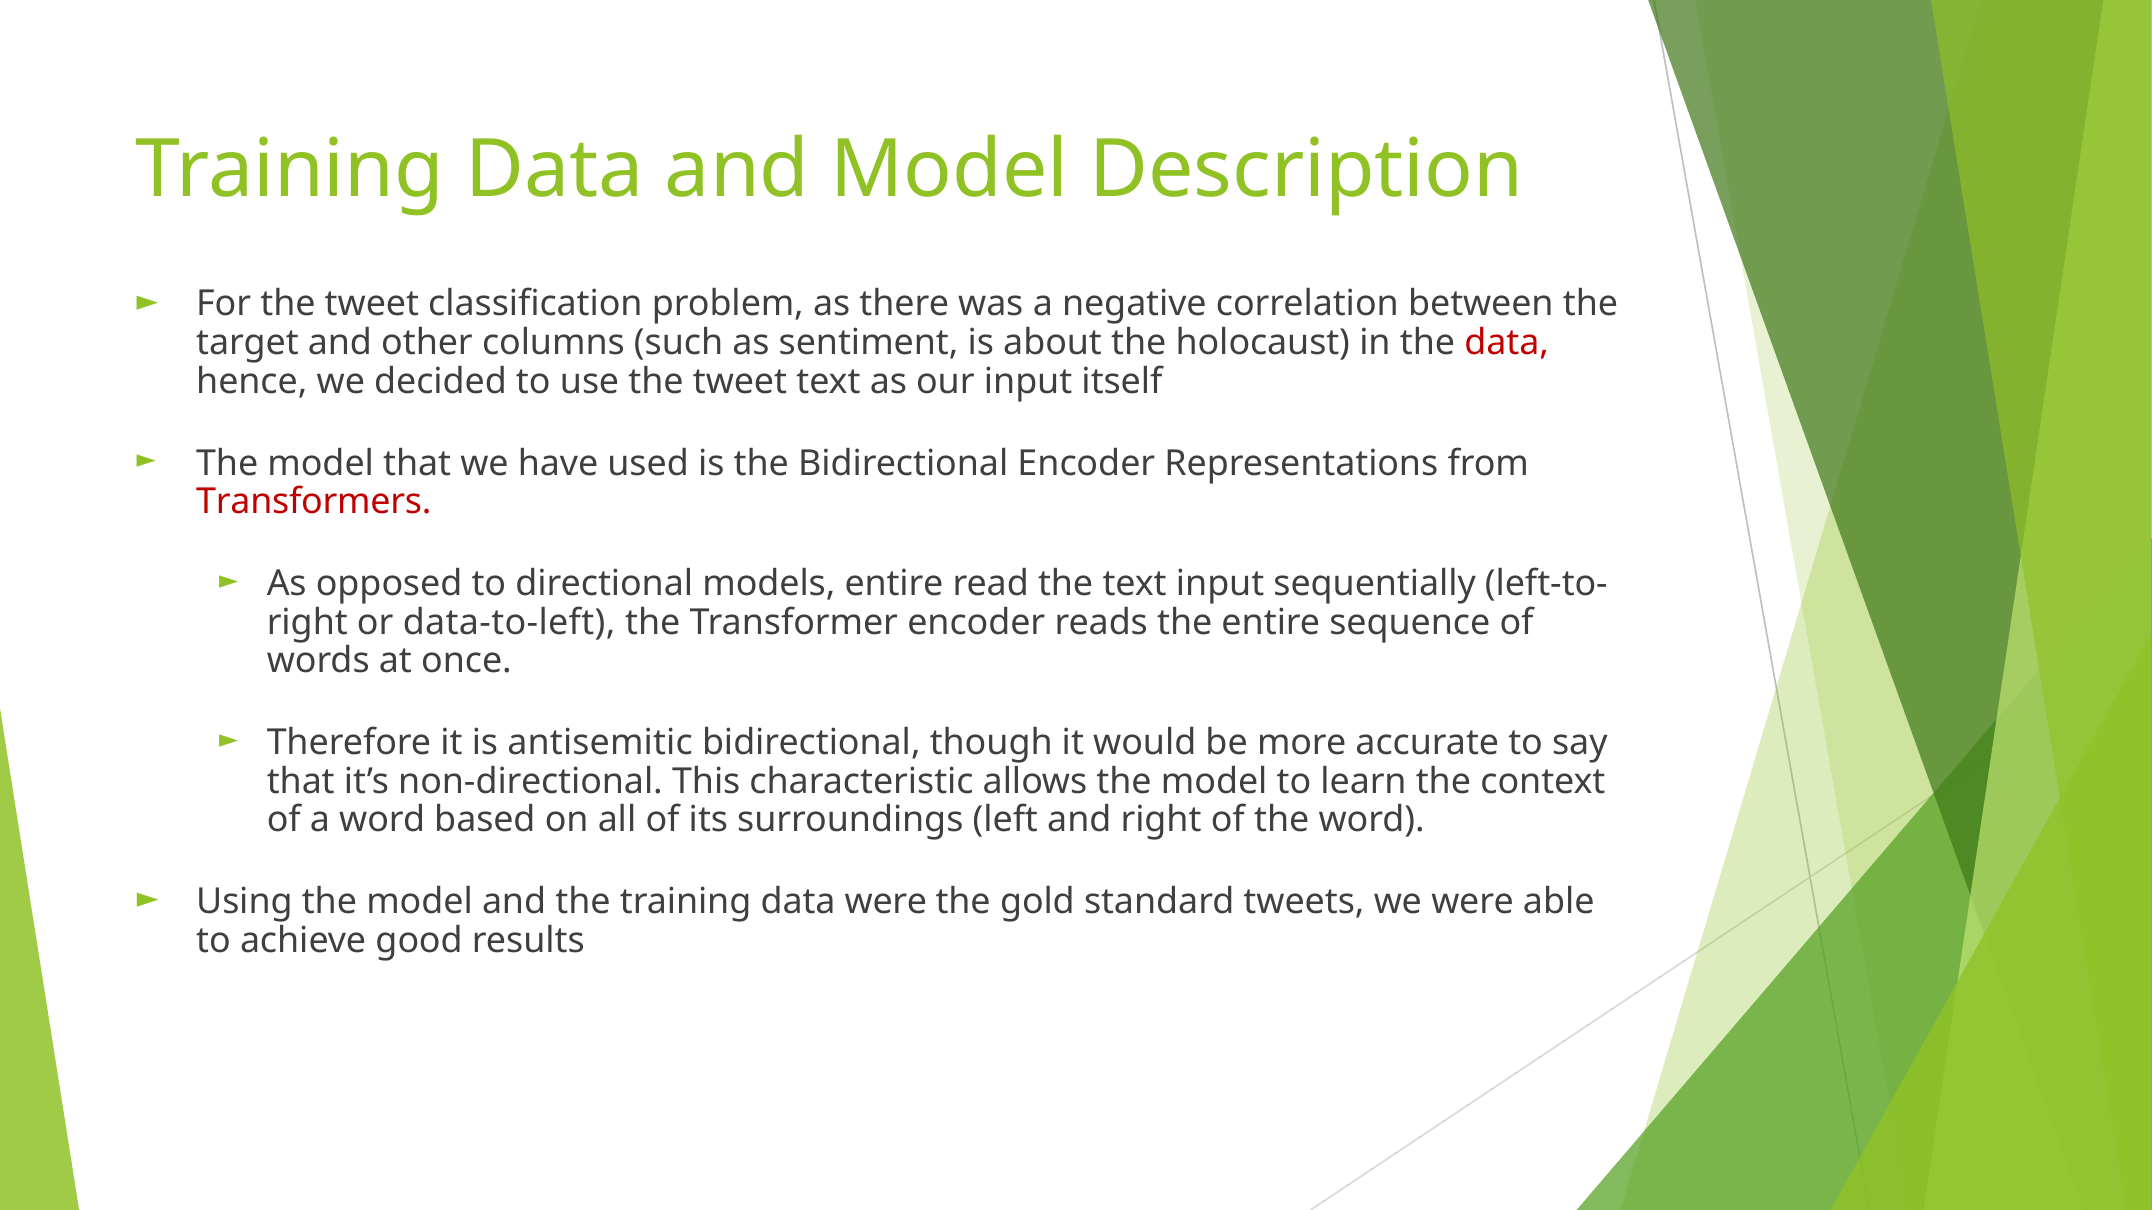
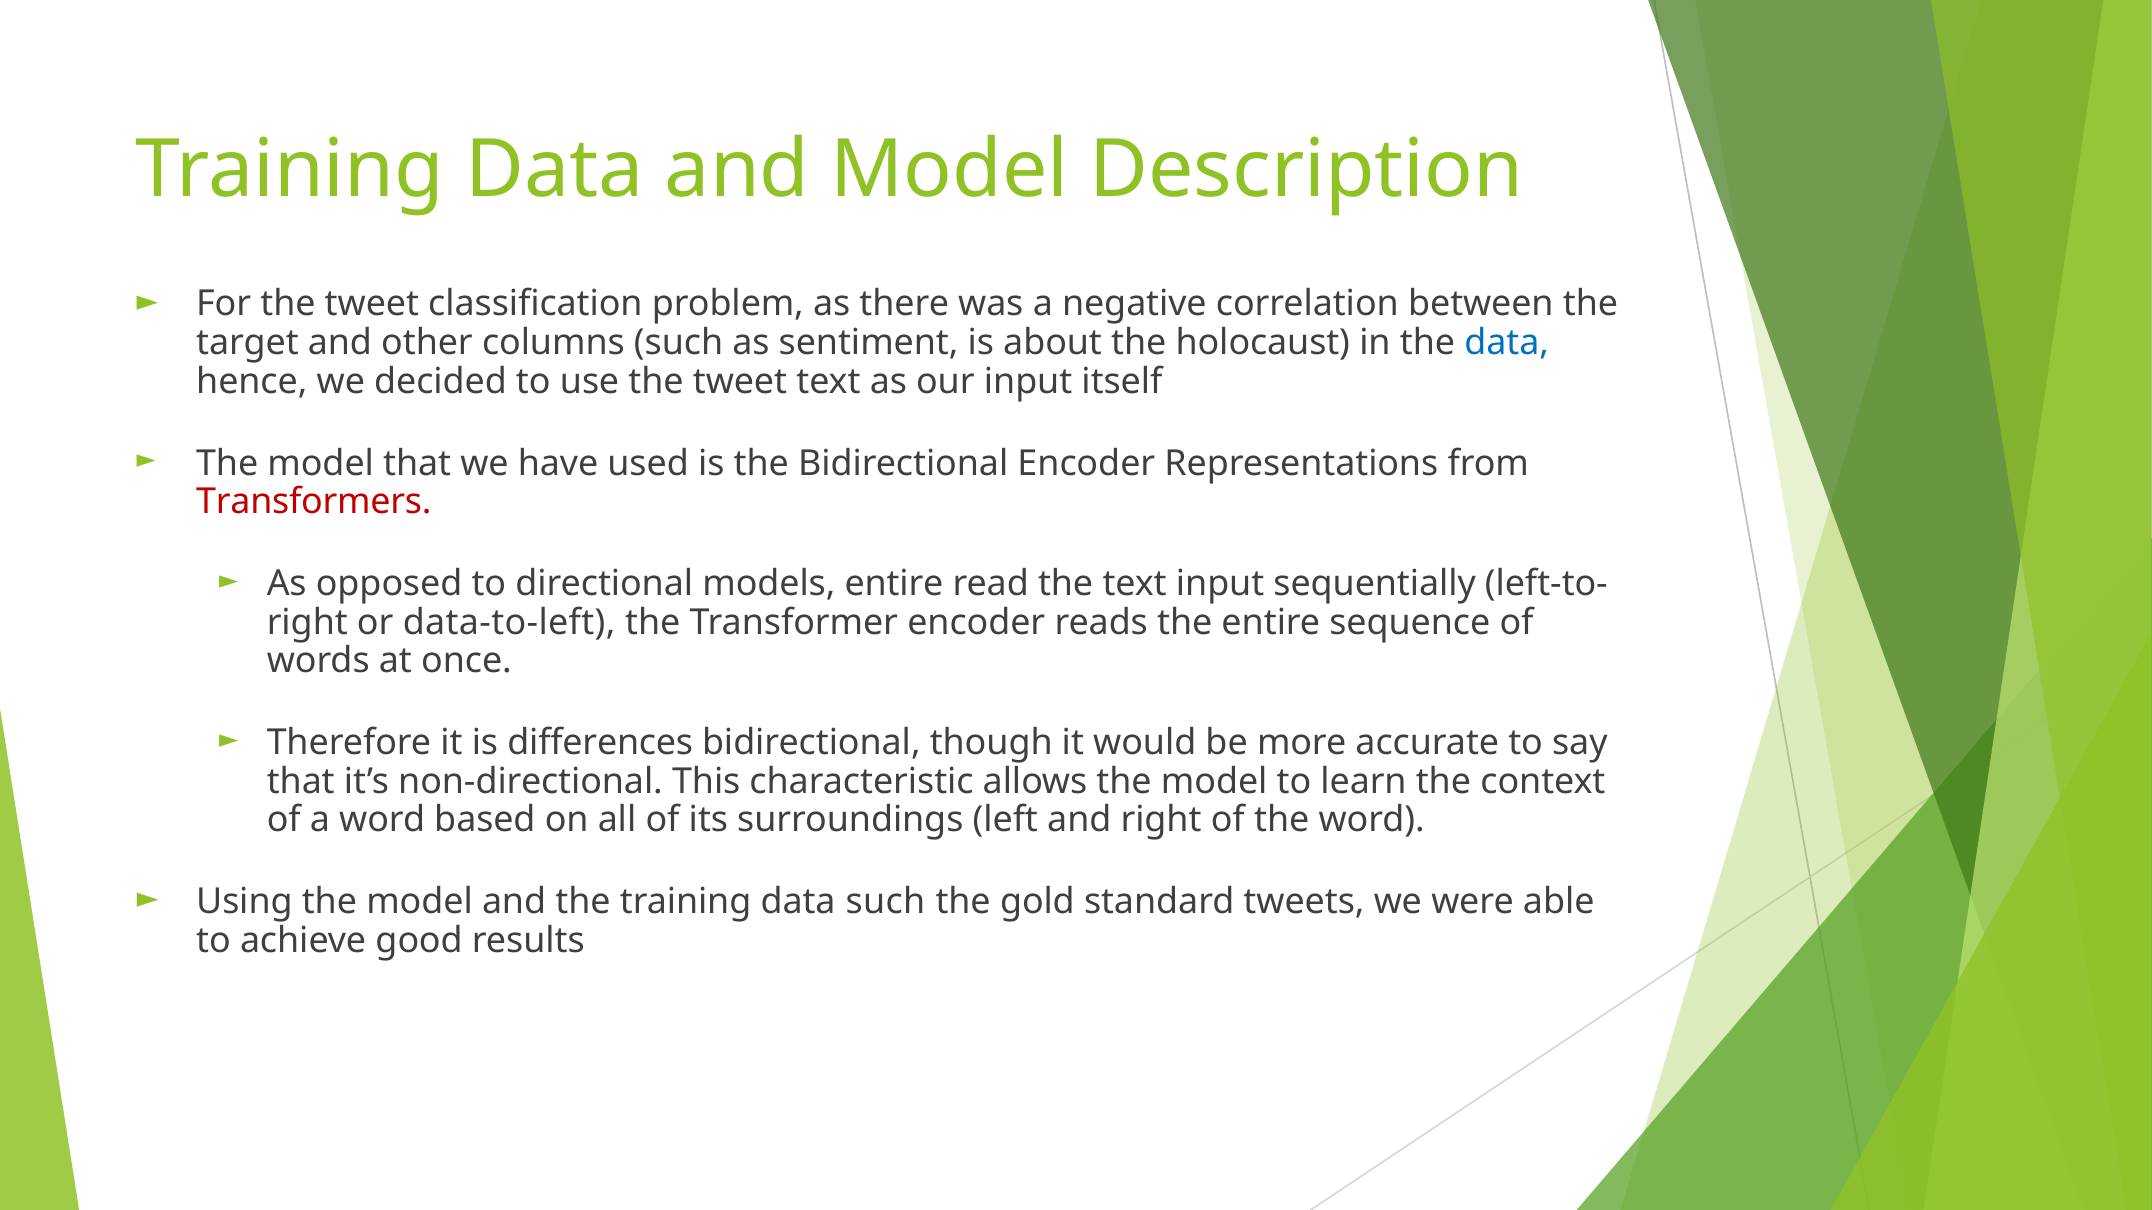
data at (1507, 343) colour: red -> blue
antisemitic: antisemitic -> differences
data were: were -> such
